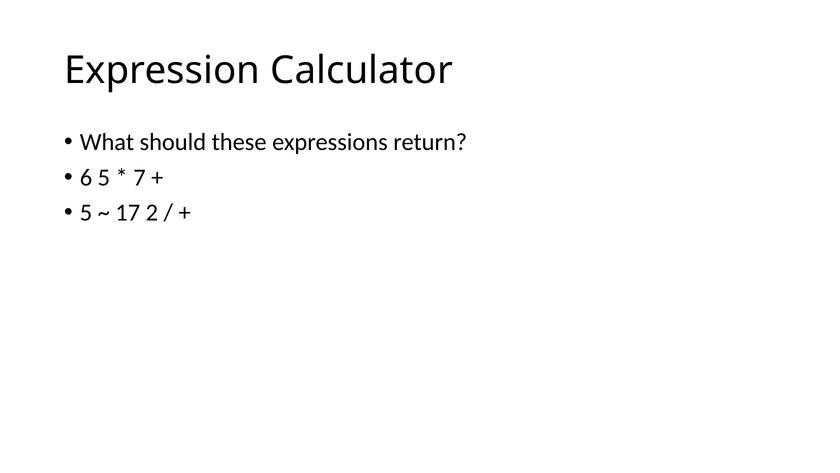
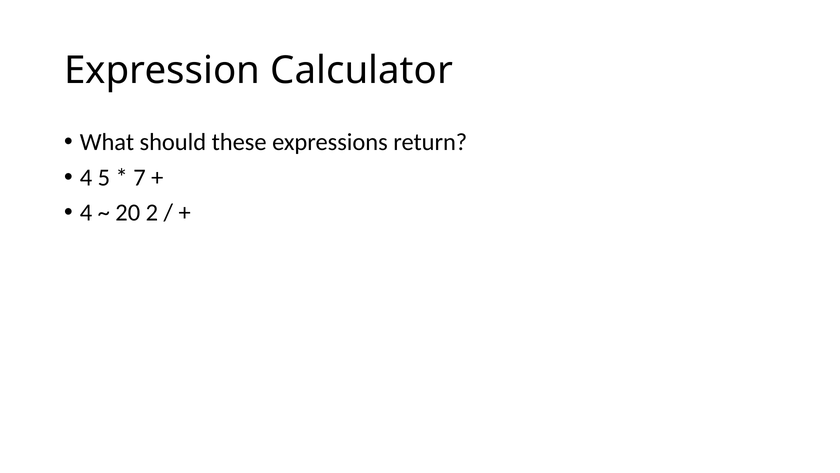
6 at (86, 177): 6 -> 4
5 at (86, 212): 5 -> 4
17: 17 -> 20
